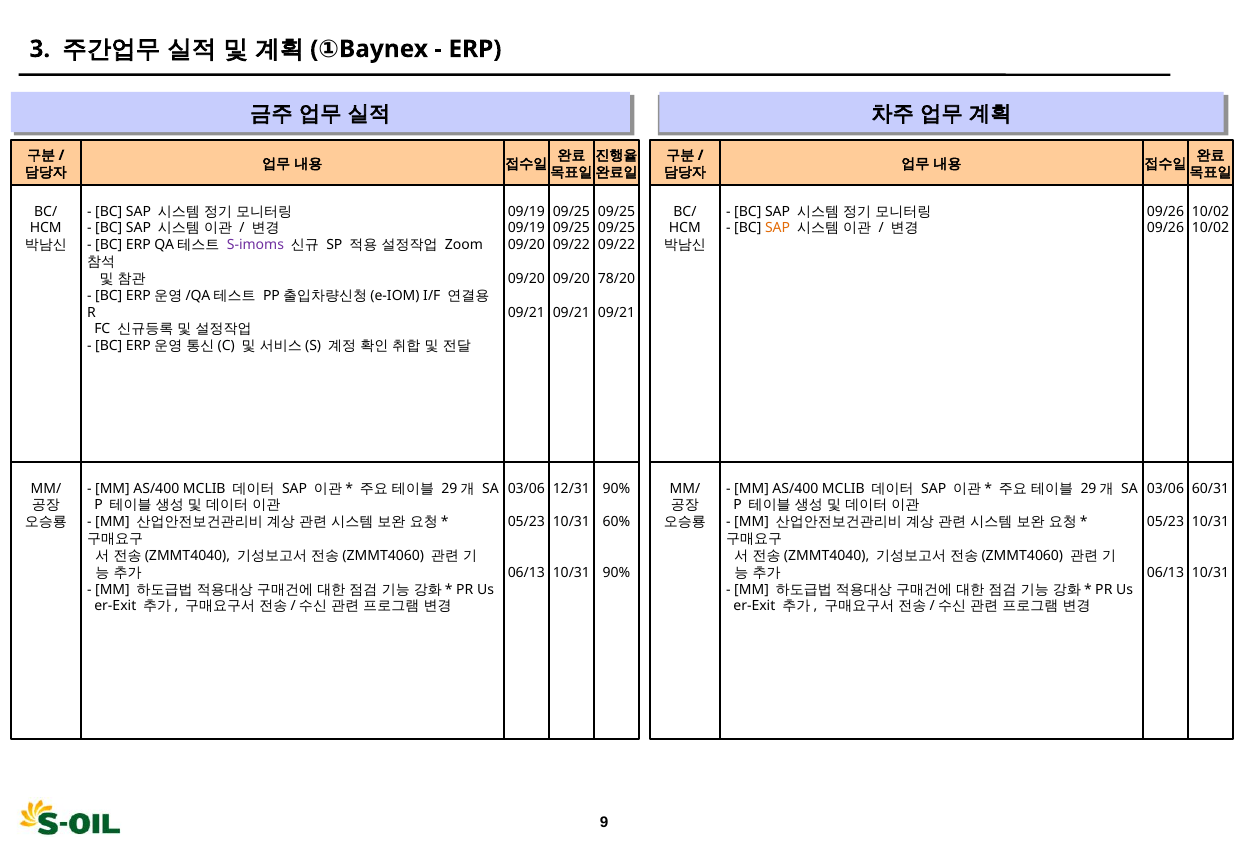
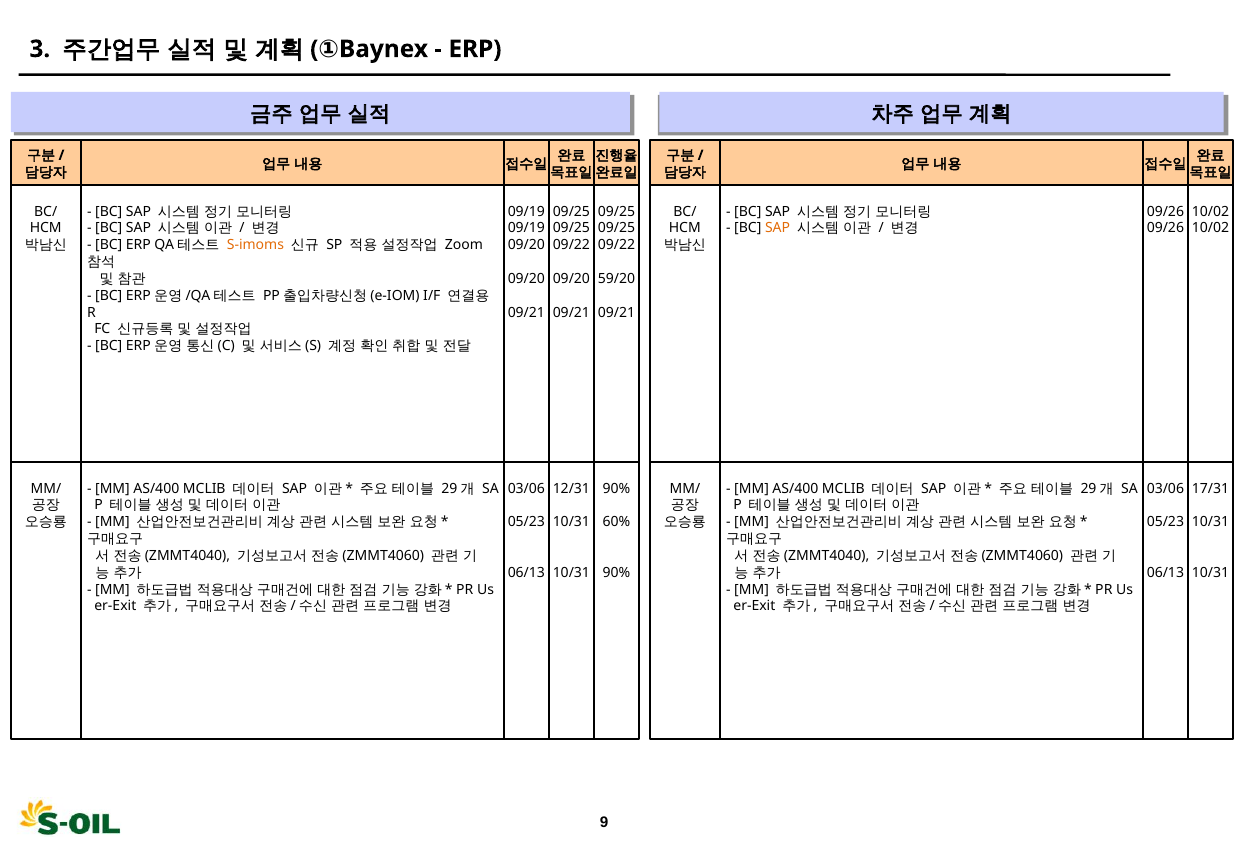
S-imoms colour: purple -> orange
78/20: 78/20 -> 59/20
60/31: 60/31 -> 17/31
